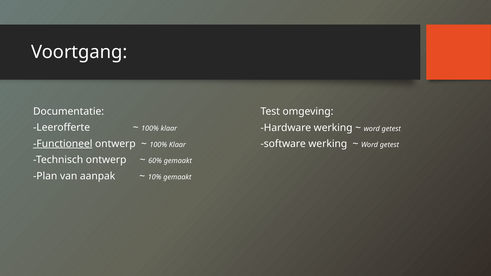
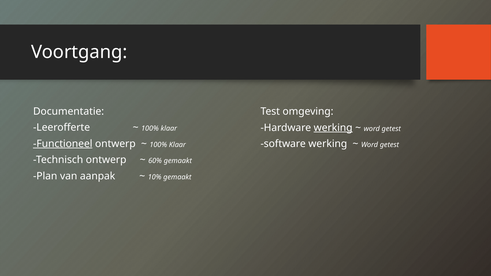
werking at (333, 128) underline: none -> present
